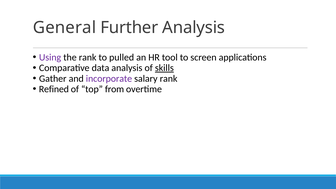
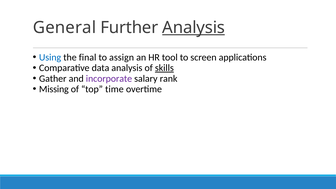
Analysis at (194, 27) underline: none -> present
Using colour: purple -> blue
the rank: rank -> final
pulled: pulled -> assign
Refined: Refined -> Missing
from: from -> time
